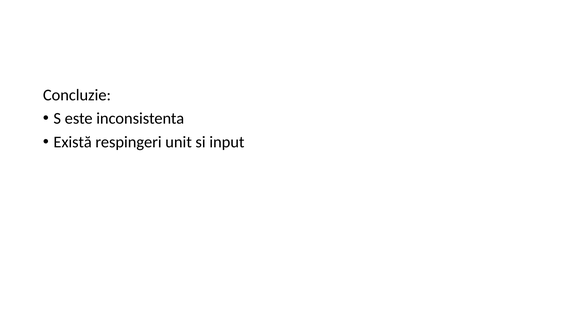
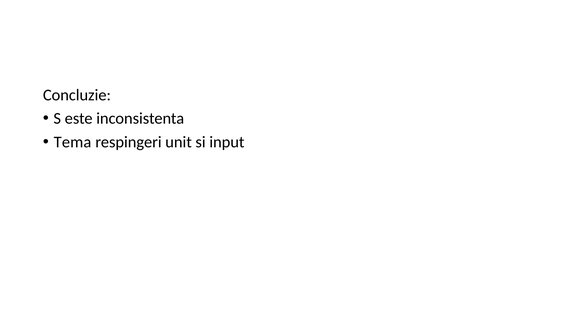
Există: Există -> Tema
